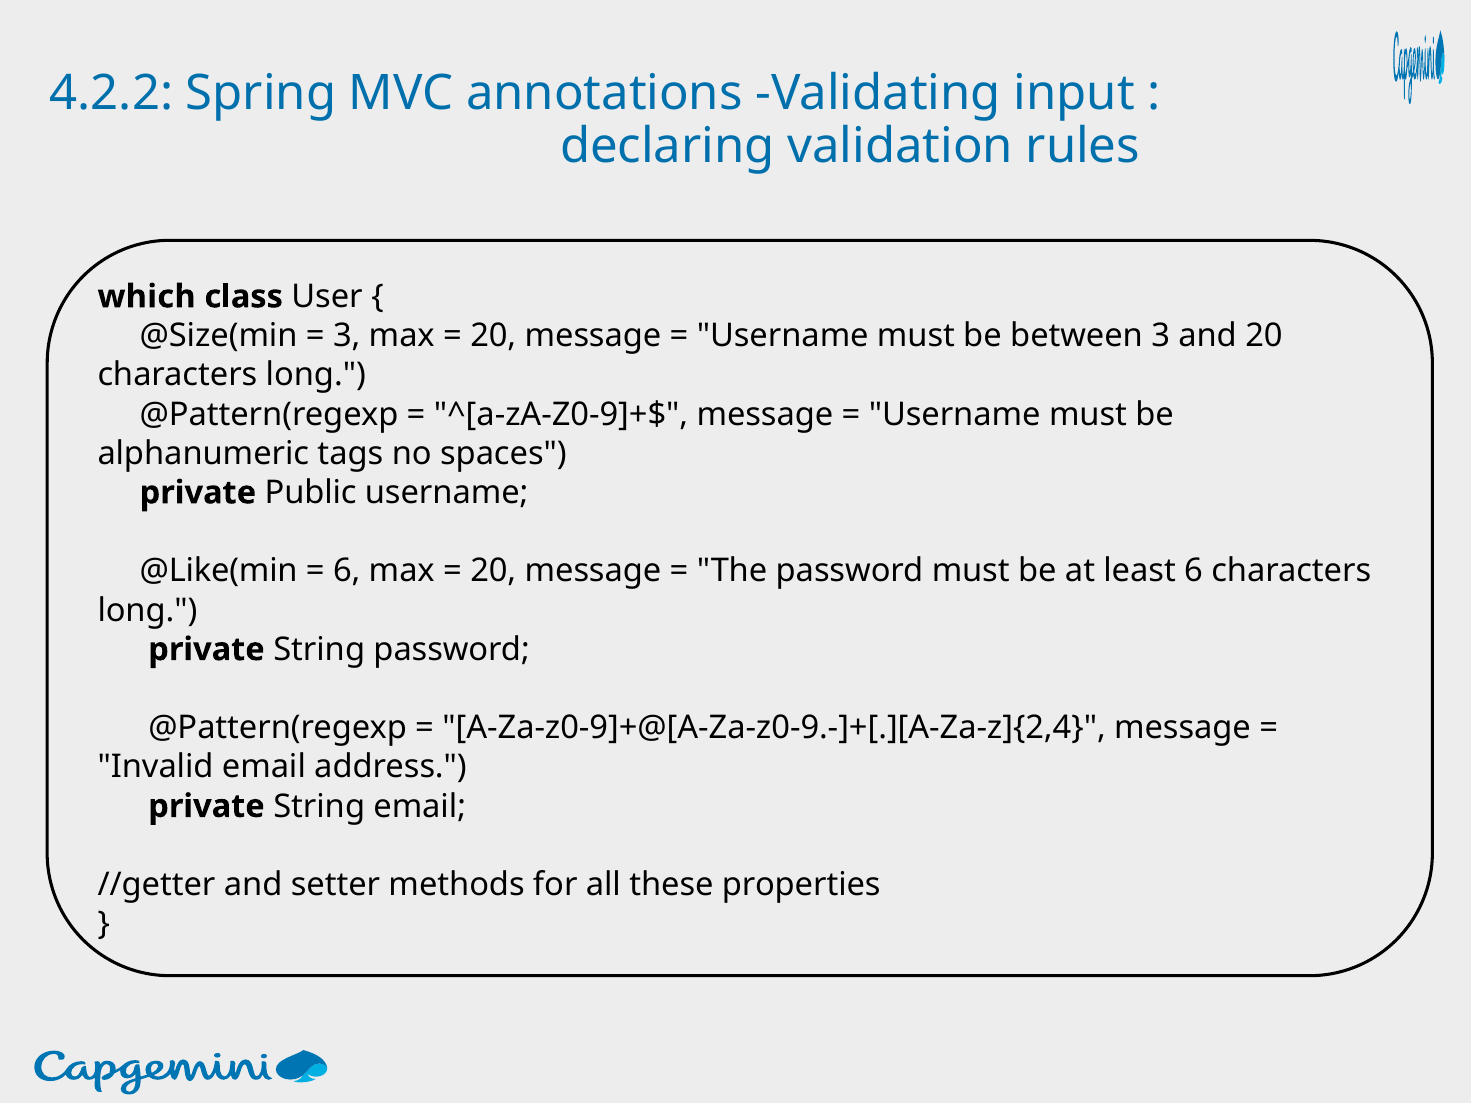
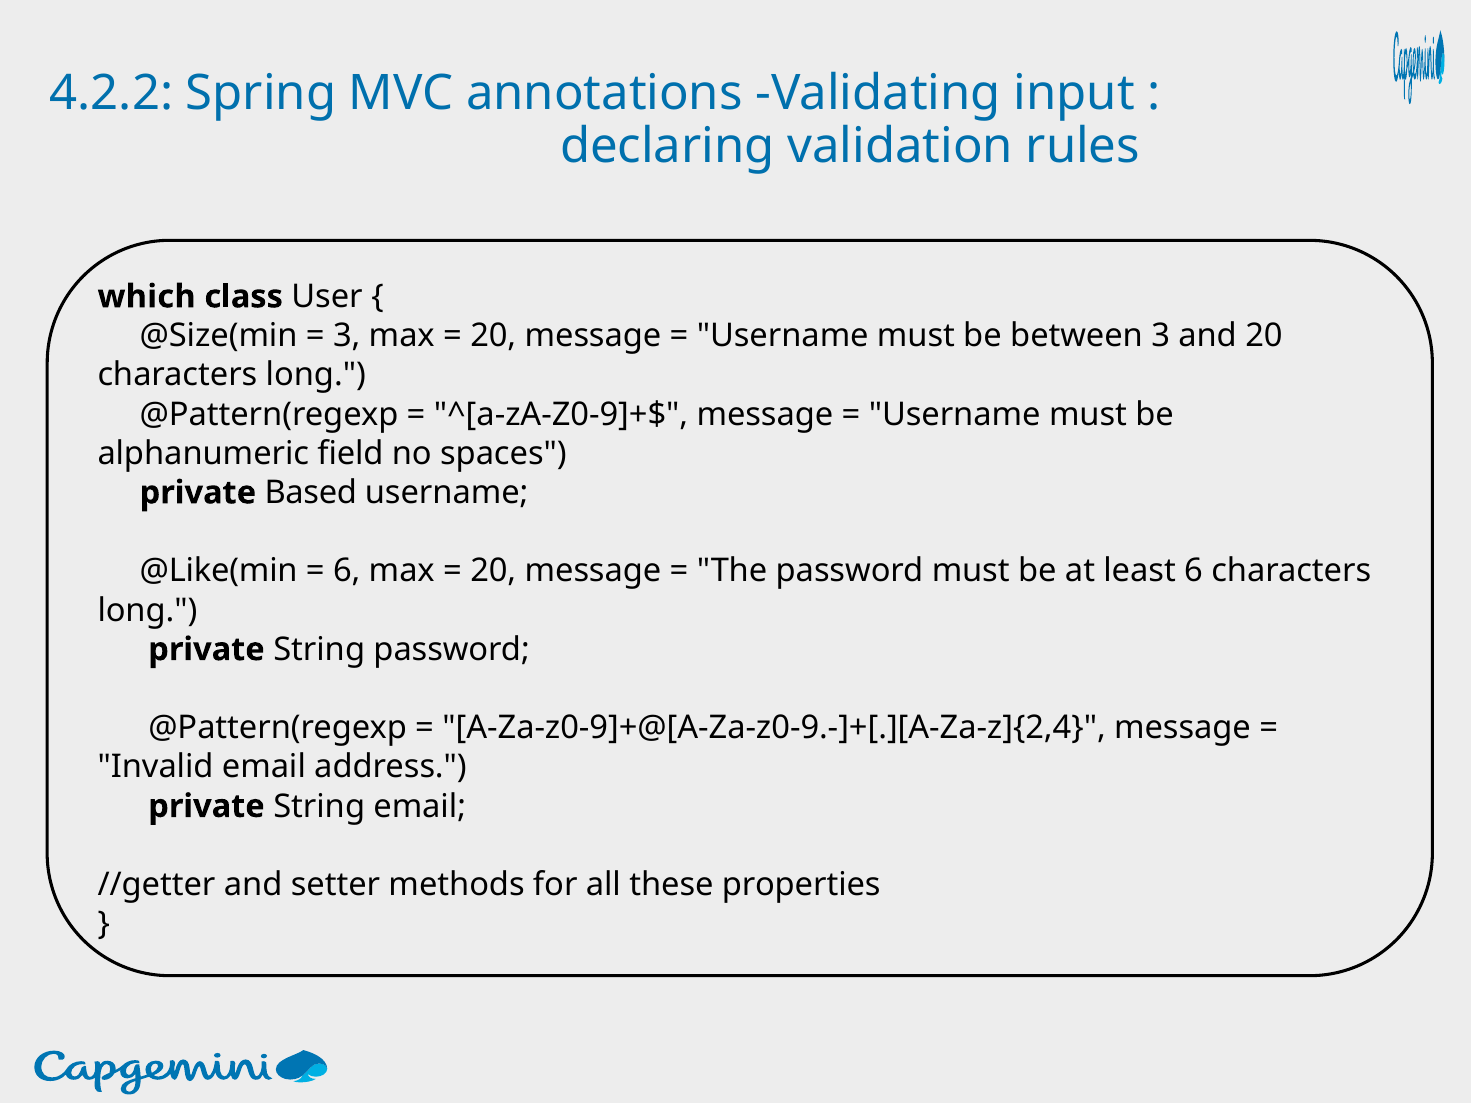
tags: tags -> field
Public: Public -> Based
